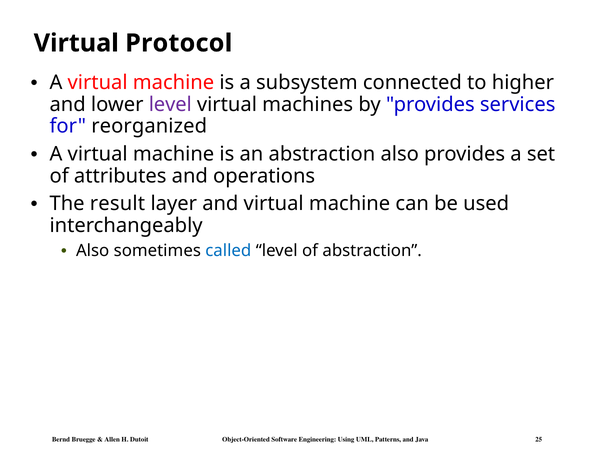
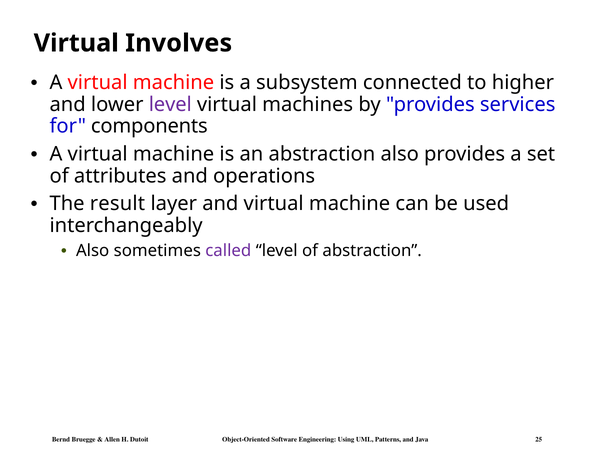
Protocol: Protocol -> Involves
reorganized: reorganized -> components
called colour: blue -> purple
